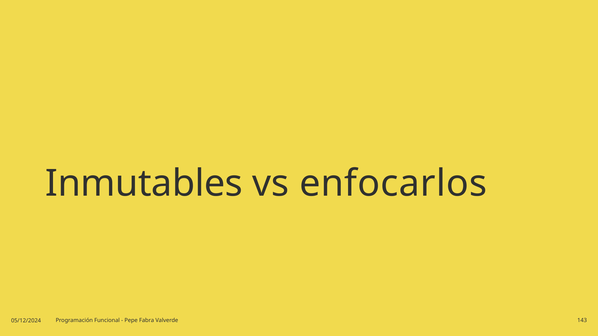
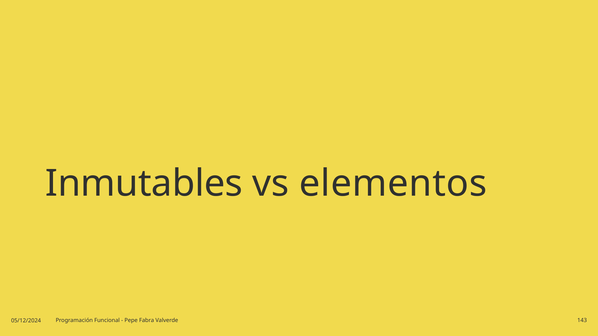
enfocarlos: enfocarlos -> elementos
